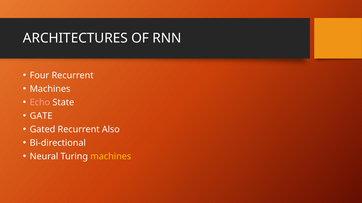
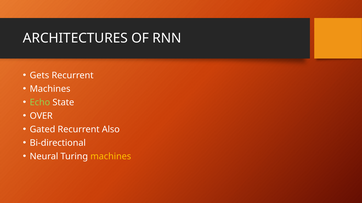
Four: Four -> Gets
Echo colour: pink -> light green
GATE: GATE -> OVER
